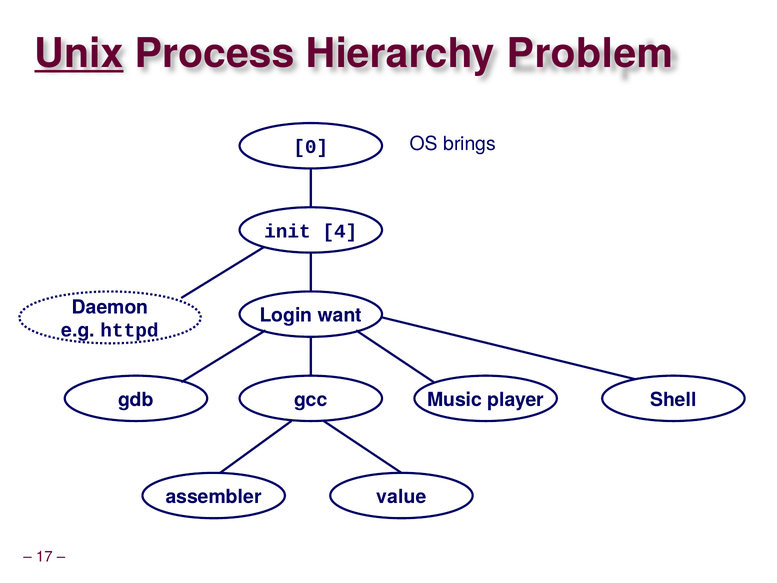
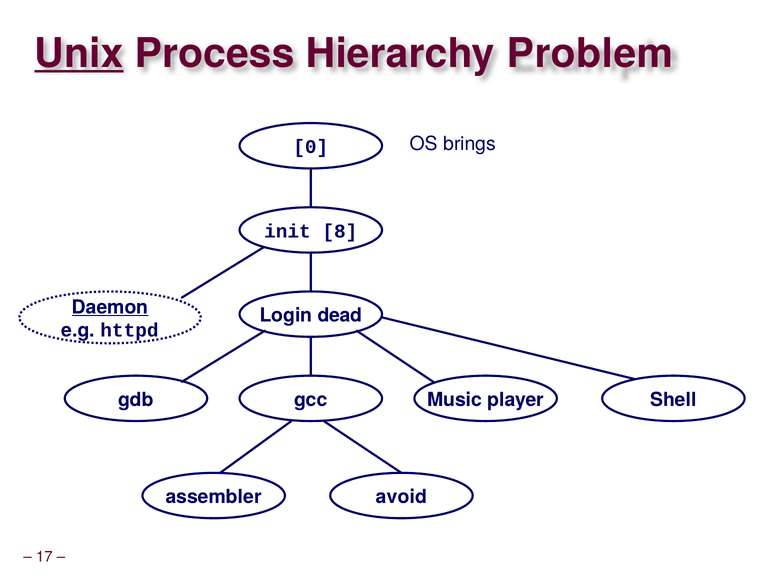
4: 4 -> 8
Daemon underline: none -> present
want: want -> dead
value: value -> avoid
